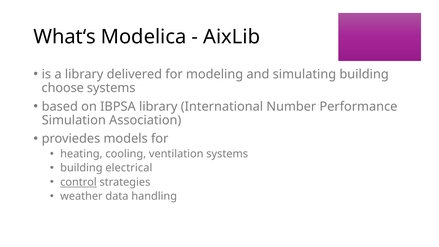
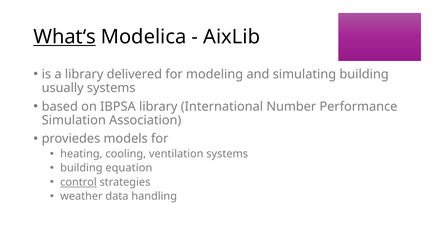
What‘s underline: none -> present
choose: choose -> usually
electrical: electrical -> equation
